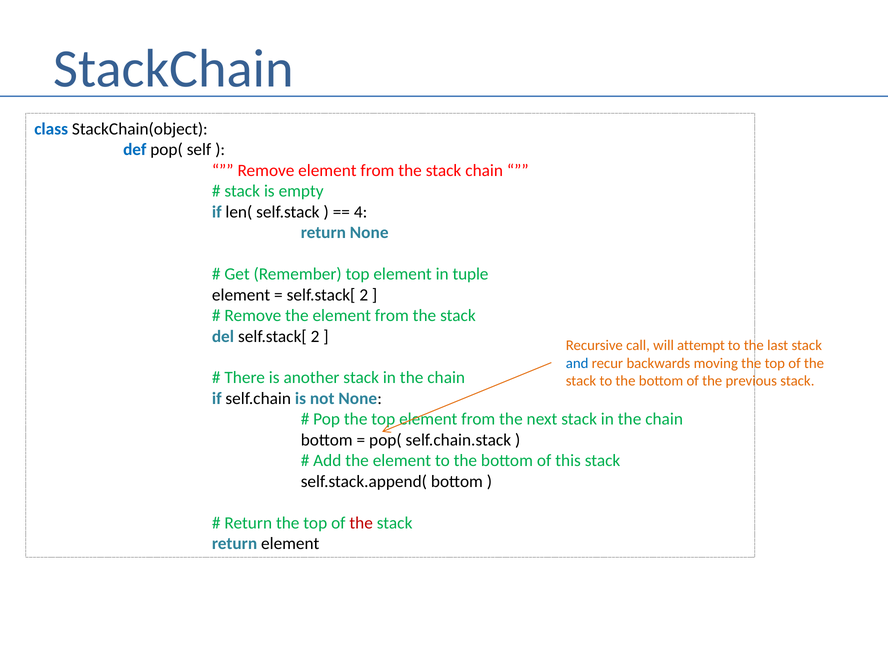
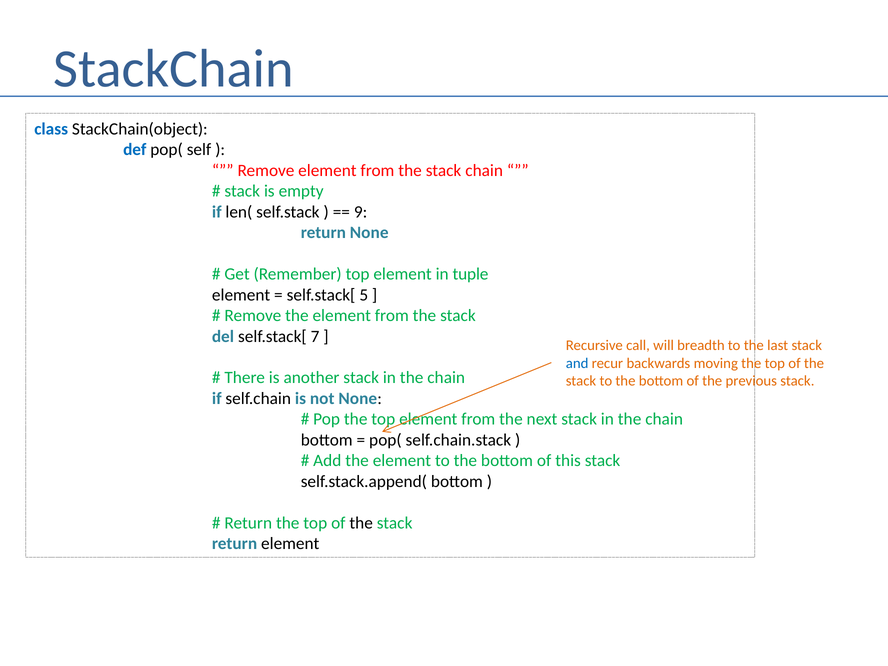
4: 4 -> 9
2 at (364, 295): 2 -> 5
del self.stack[ 2: 2 -> 7
attempt: attempt -> breadth
the at (361, 523) colour: red -> black
